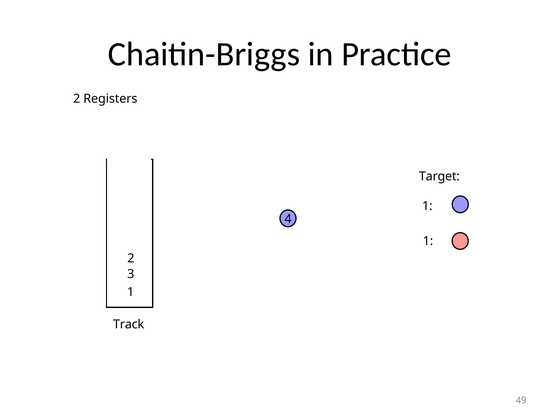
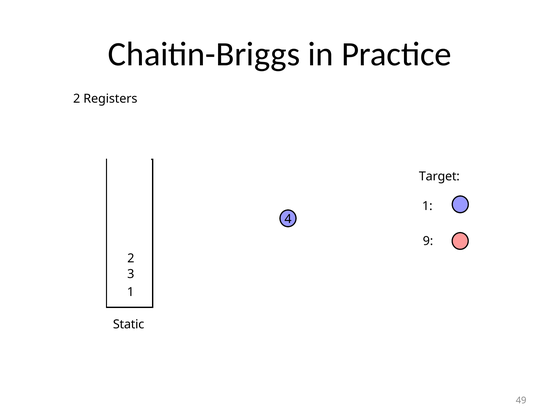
1 at (428, 241): 1 -> 9
Track: Track -> Static
